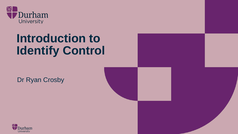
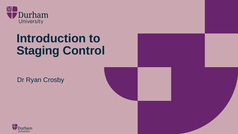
Identify: Identify -> Staging
